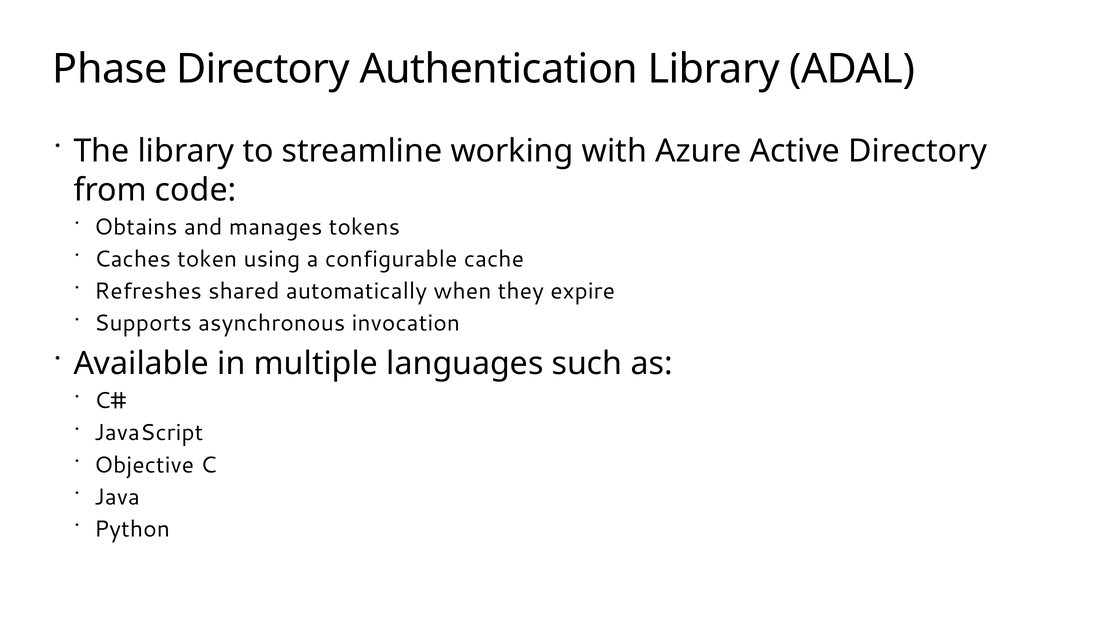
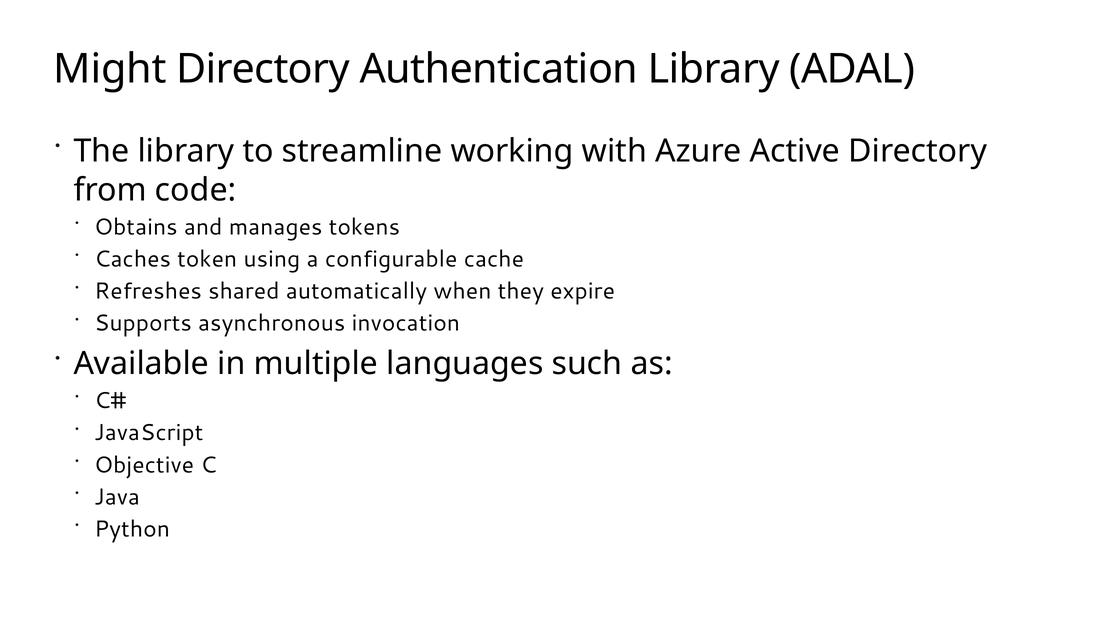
Phase: Phase -> Might
